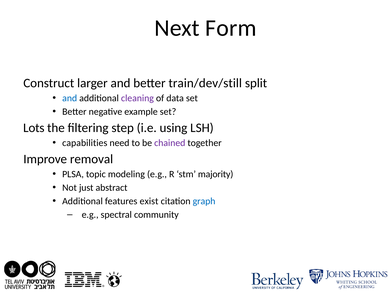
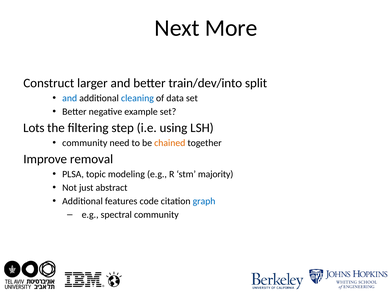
Form: Form -> More
train/dev/still: train/dev/still -> train/dev/into
cleaning colour: purple -> blue
capabilities at (85, 143): capabilities -> community
chained colour: purple -> orange
exist: exist -> code
